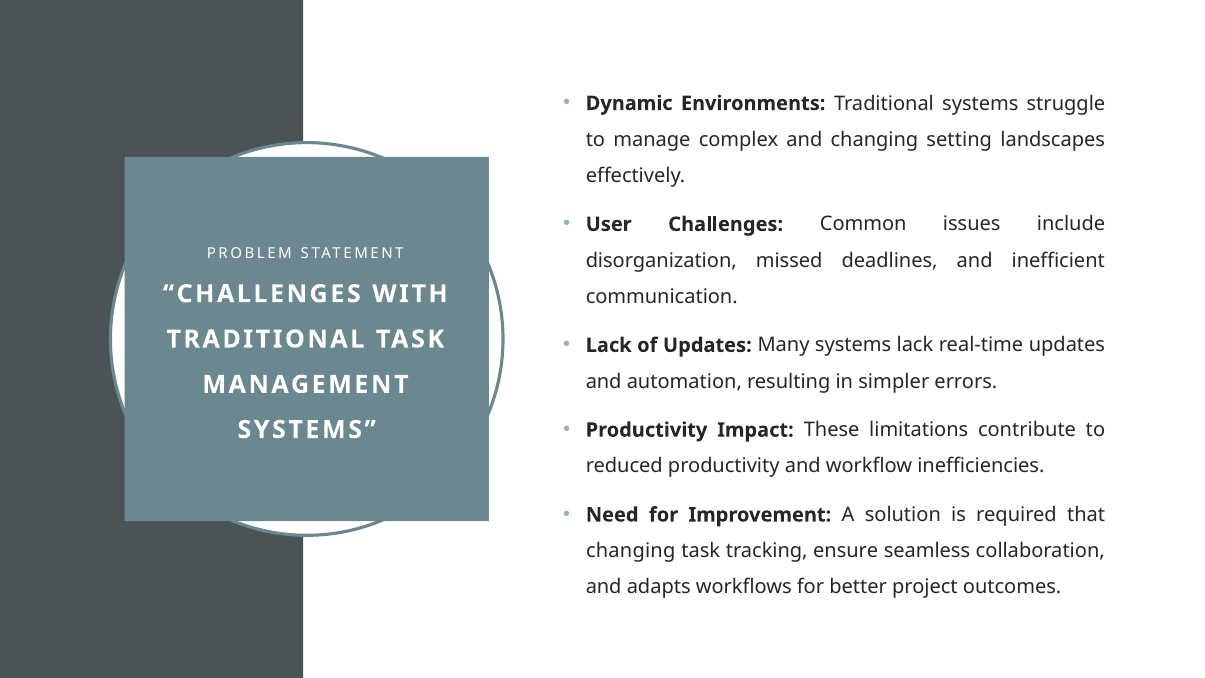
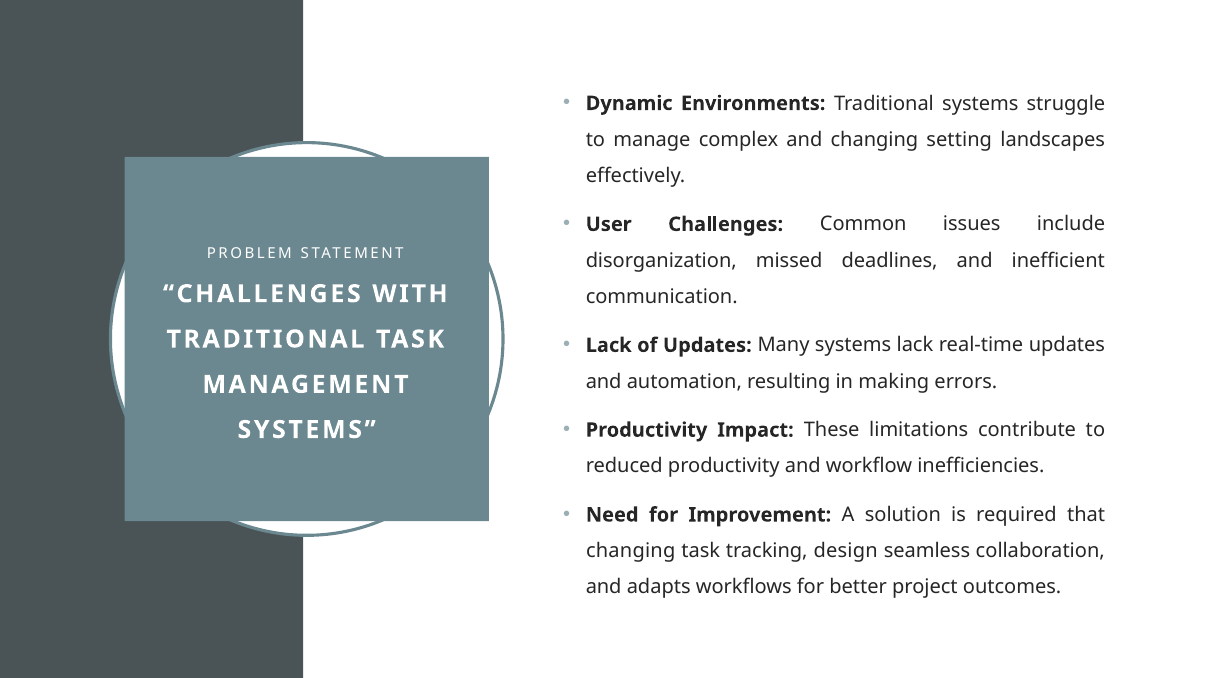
simpler: simpler -> making
ensure: ensure -> design
